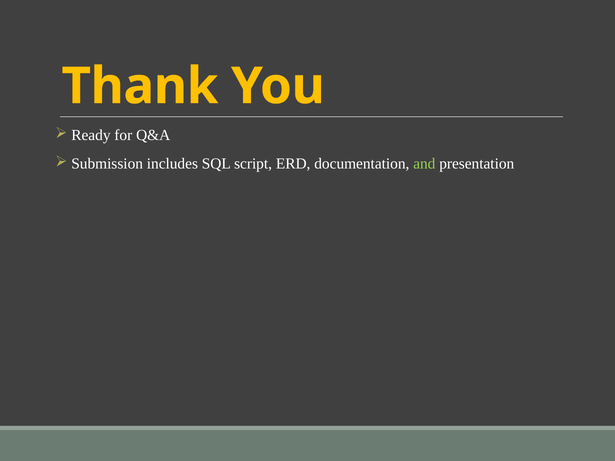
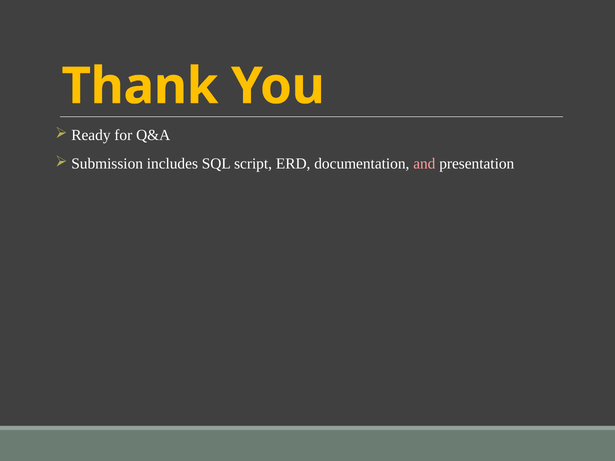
and colour: light green -> pink
